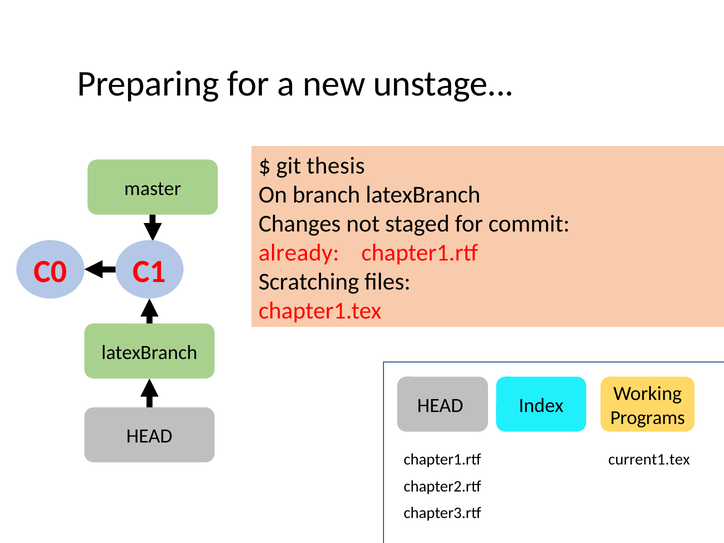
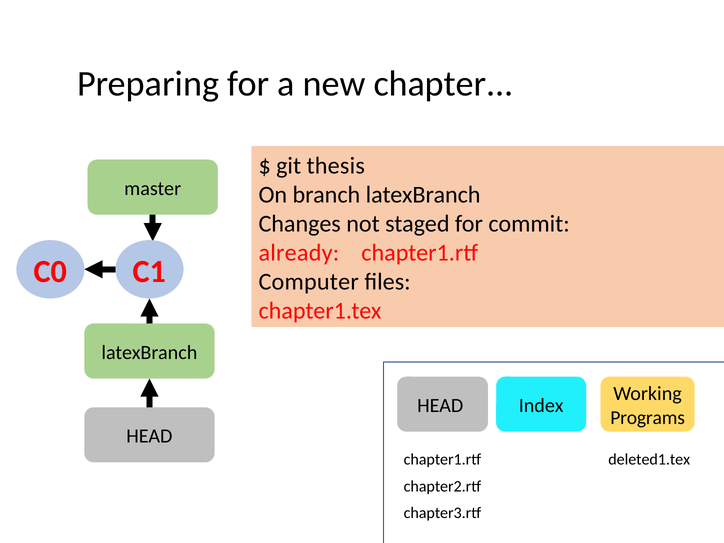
unstage: unstage -> chapter
Scratching: Scratching -> Computer
current1.tex: current1.tex -> deleted1.tex
